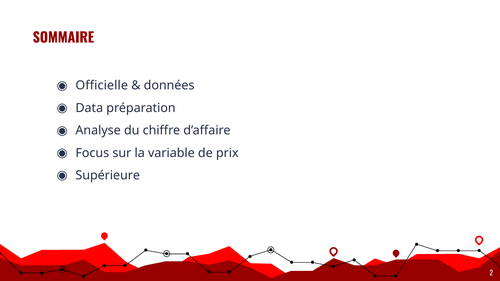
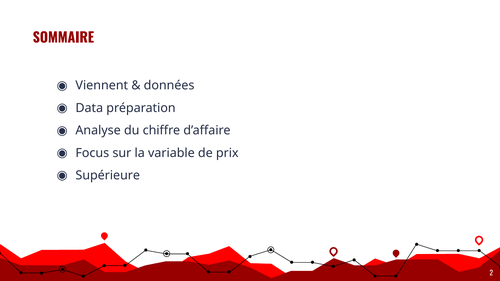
Officielle: Officielle -> Viennent
